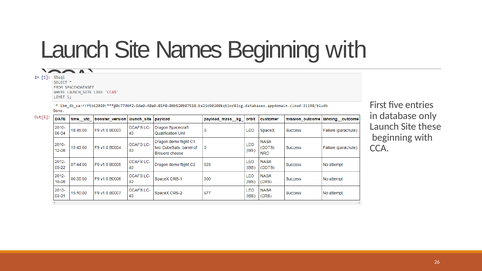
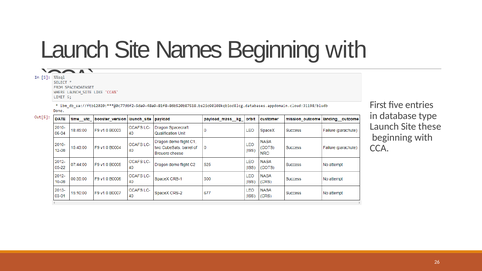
only: only -> type
